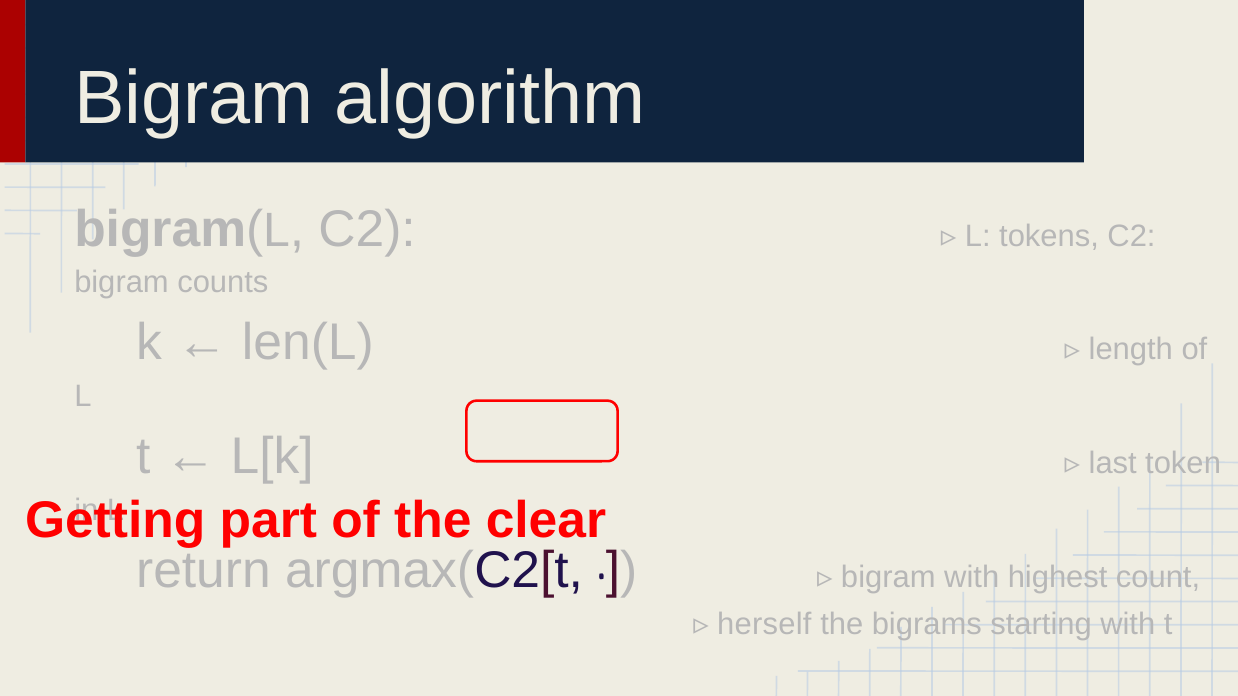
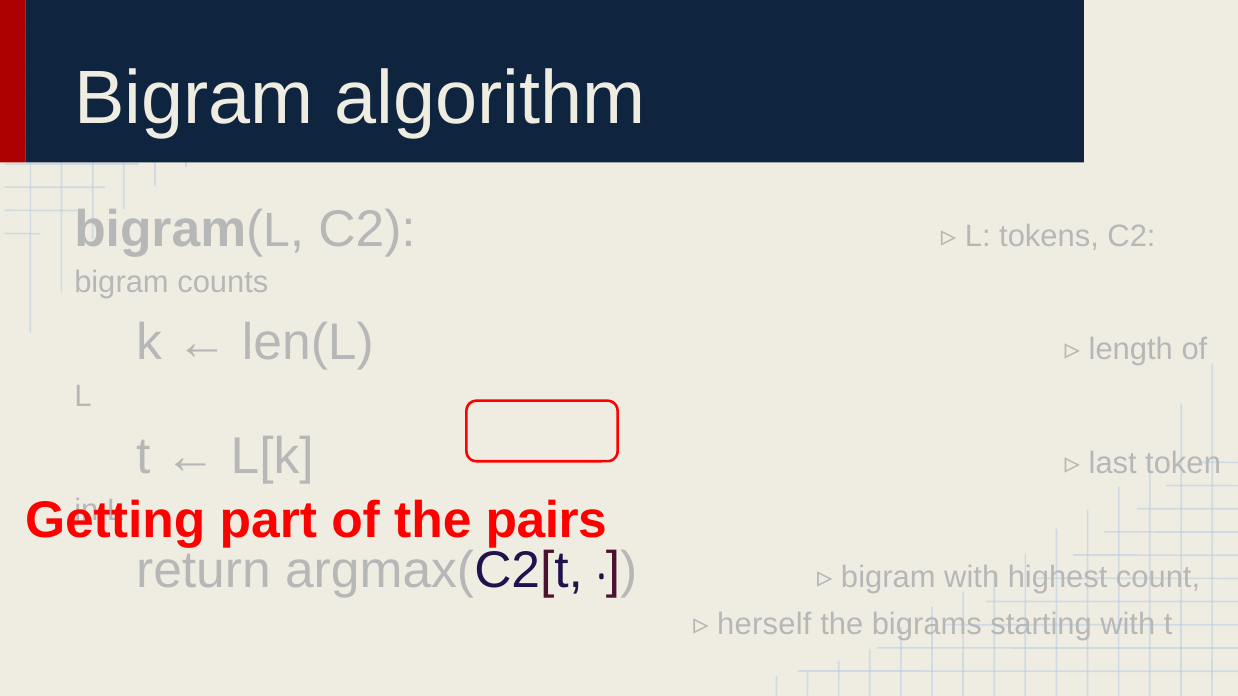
clear: clear -> pairs
